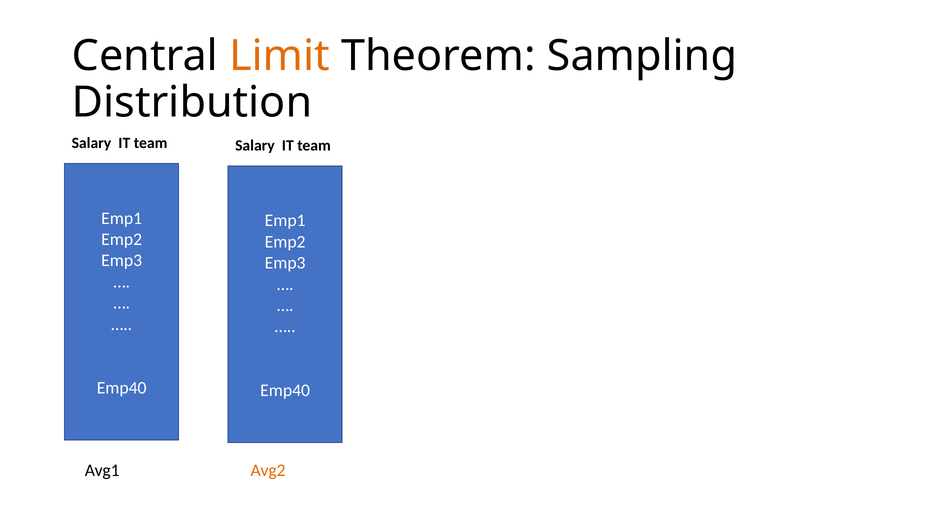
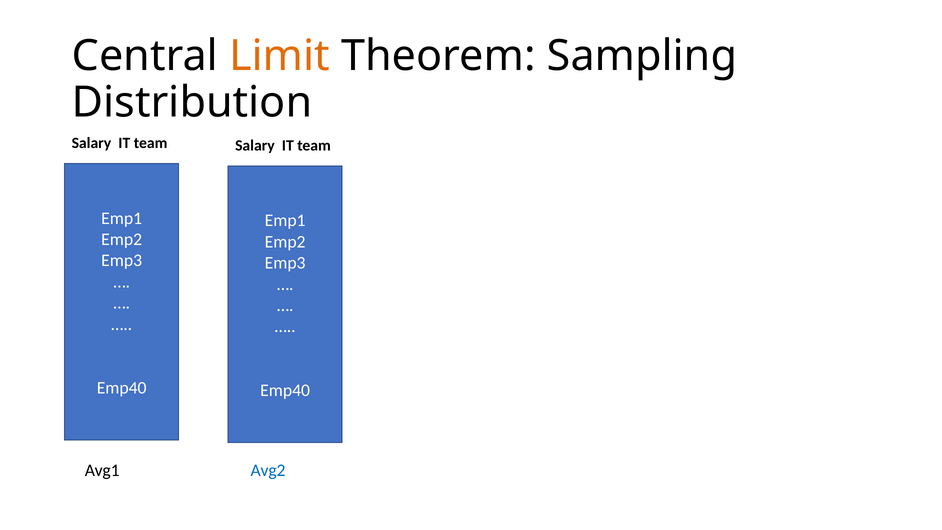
Avg2 colour: orange -> blue
